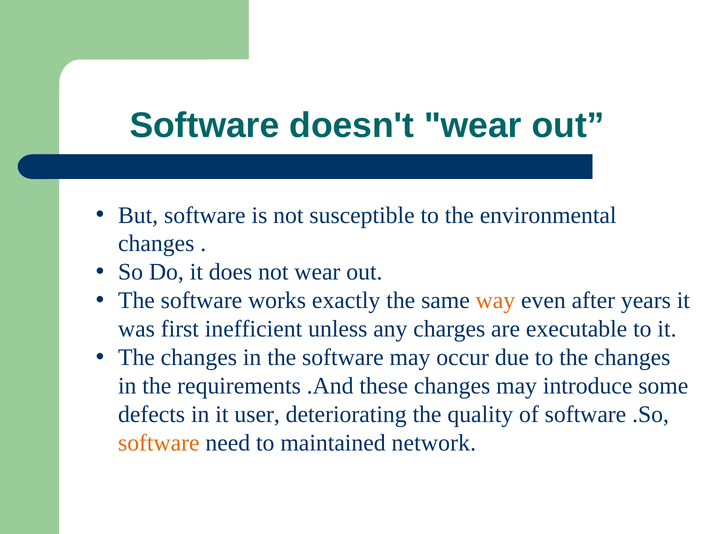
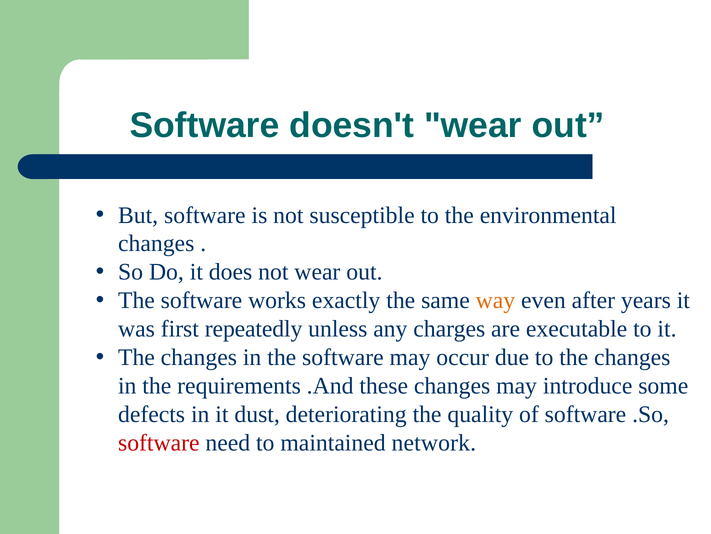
inefficient: inefficient -> repeatedly
user: user -> dust
software at (159, 442) colour: orange -> red
